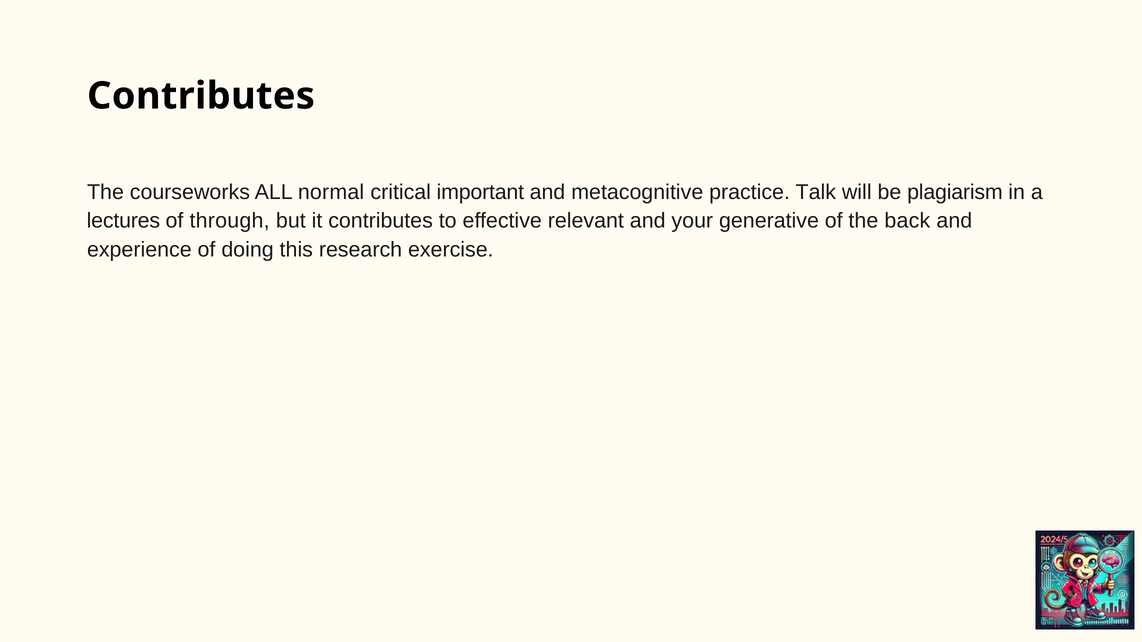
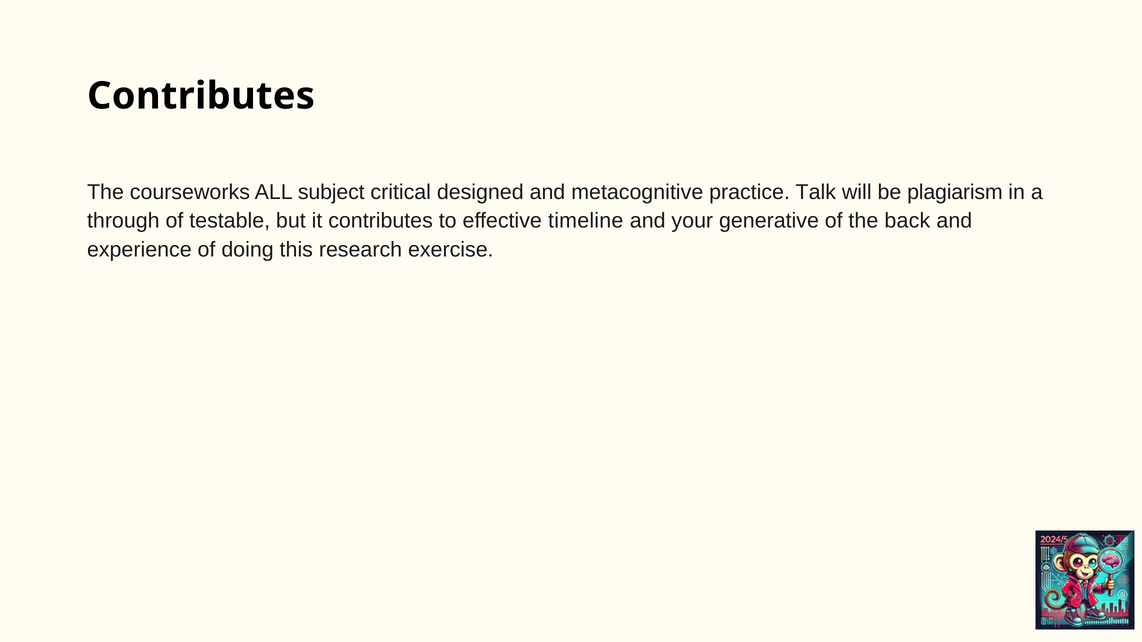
normal: normal -> subject
important: important -> designed
lectures: lectures -> through
through: through -> testable
relevant: relevant -> timeline
